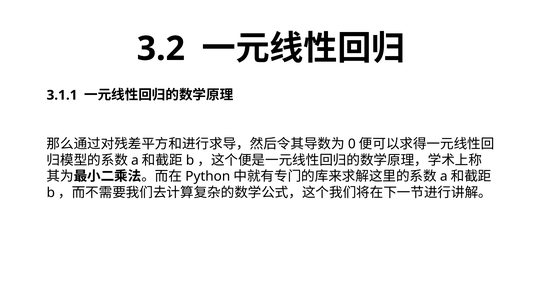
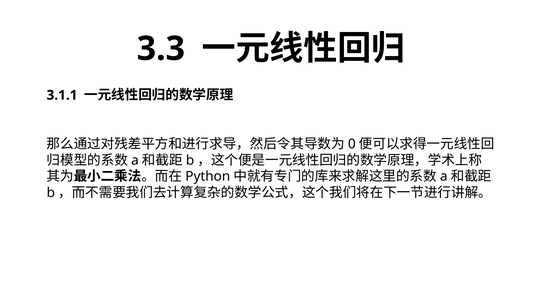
3.2: 3.2 -> 3.3
